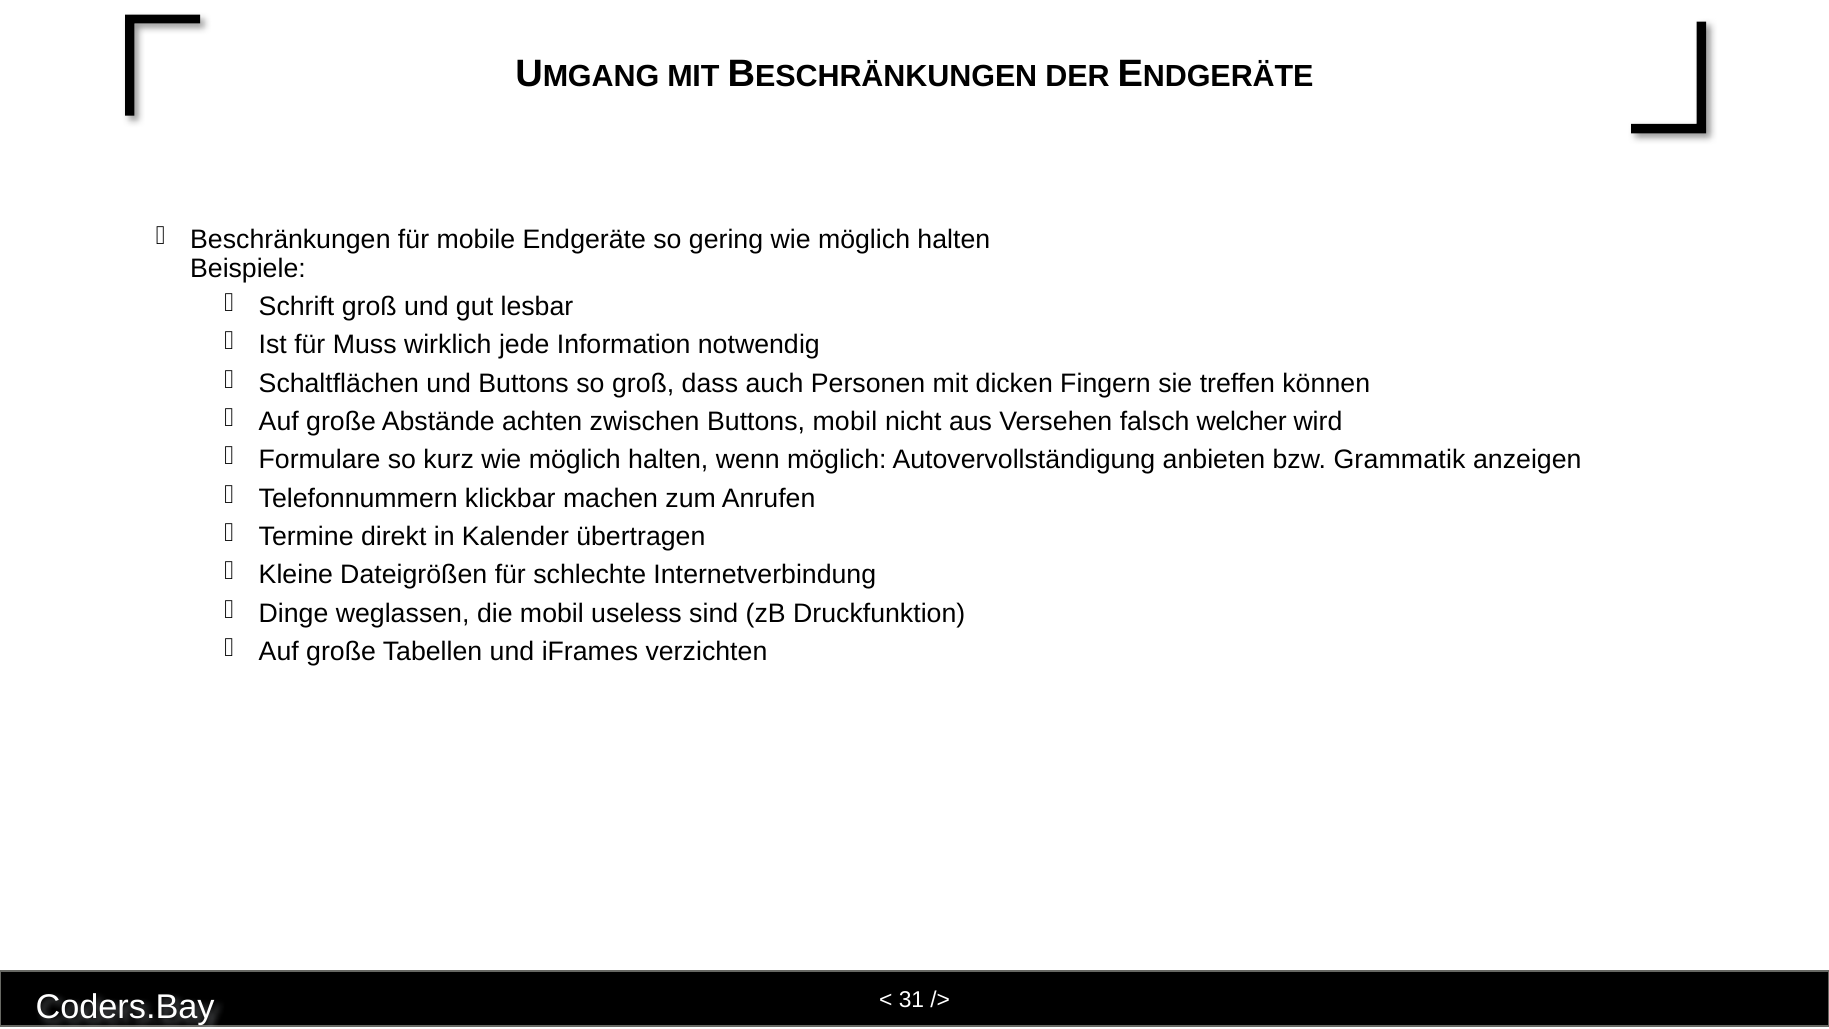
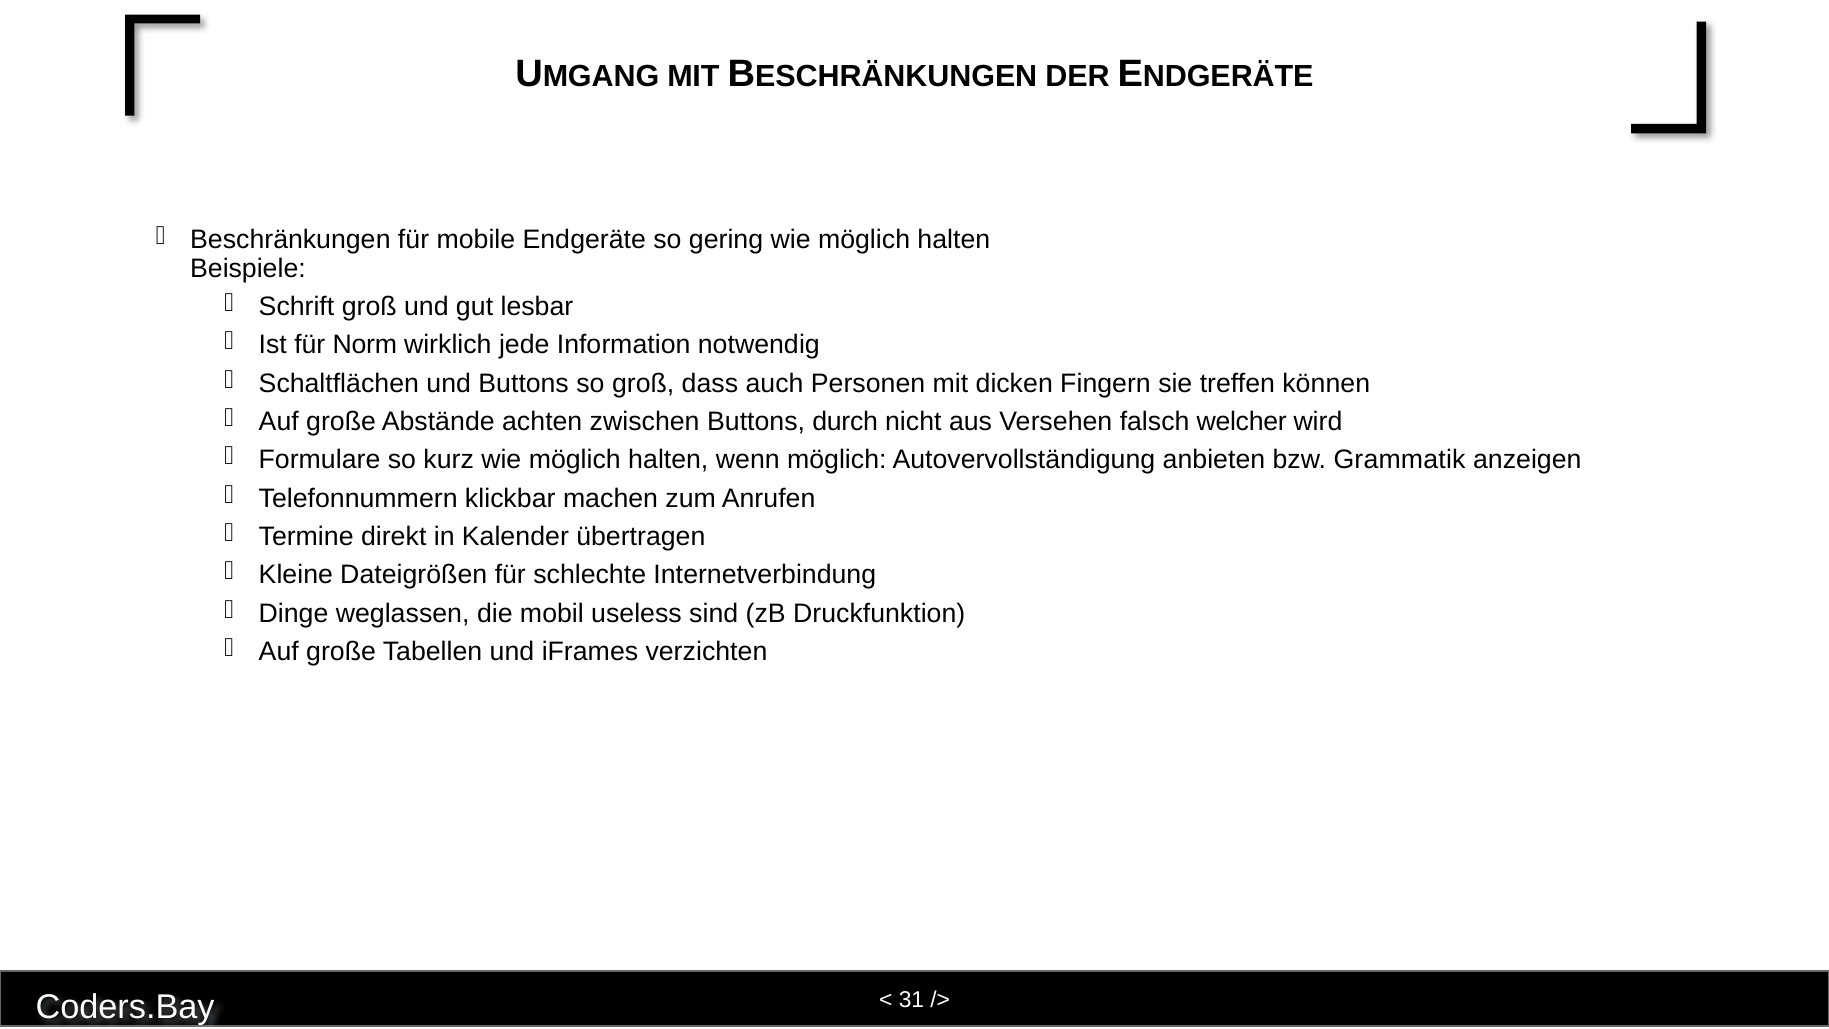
Muss: Muss -> Norm
Buttons mobil: mobil -> durch
